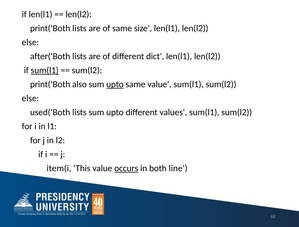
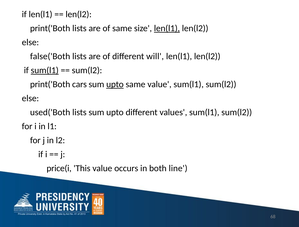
len(l1 at (167, 28) underline: none -> present
after('Both: after('Both -> false('Both
dict: dict -> will
also: also -> cars
item(i: item(i -> price(i
occurs underline: present -> none
